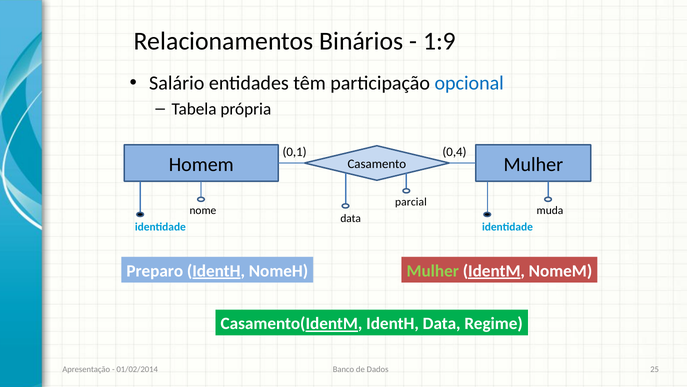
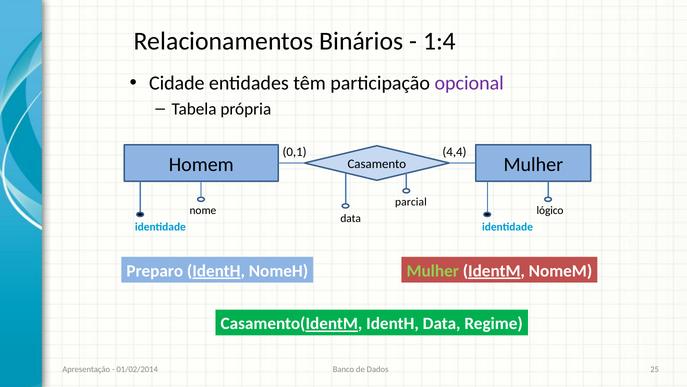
1:9: 1:9 -> 1:4
Salário: Salário -> Cidade
opcional colour: blue -> purple
0,4: 0,4 -> 4,4
muda: muda -> lógico
